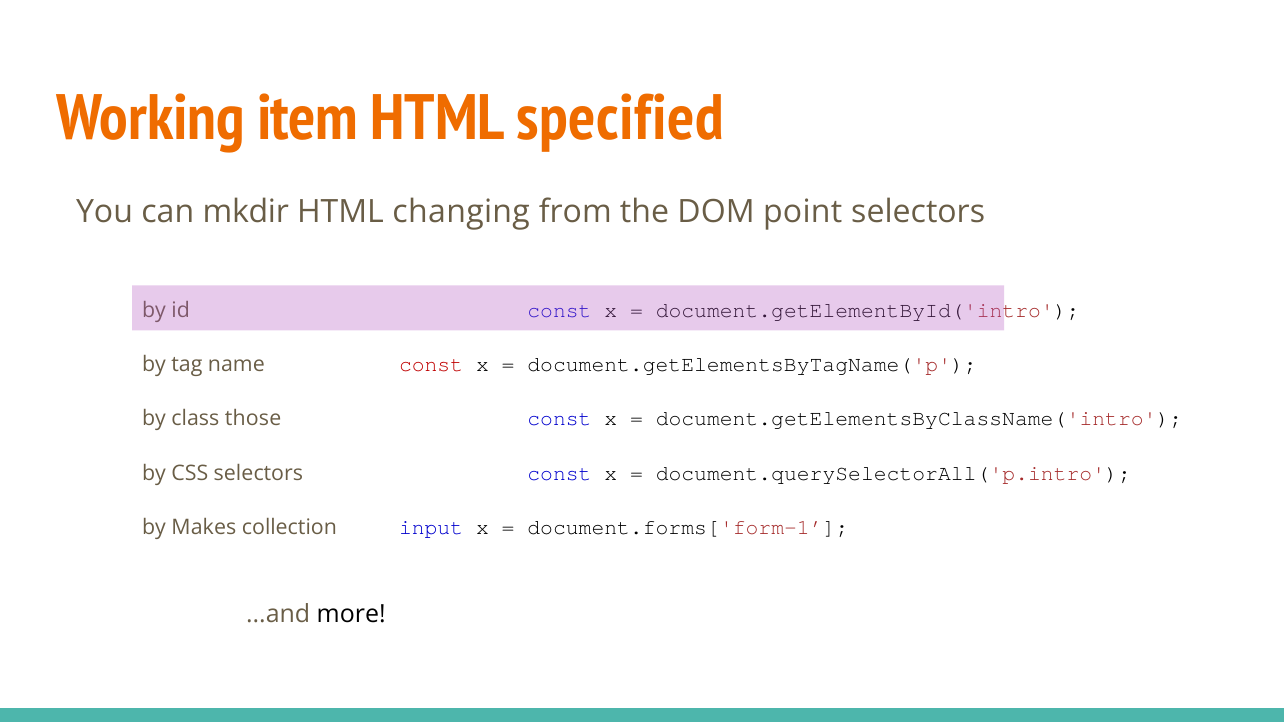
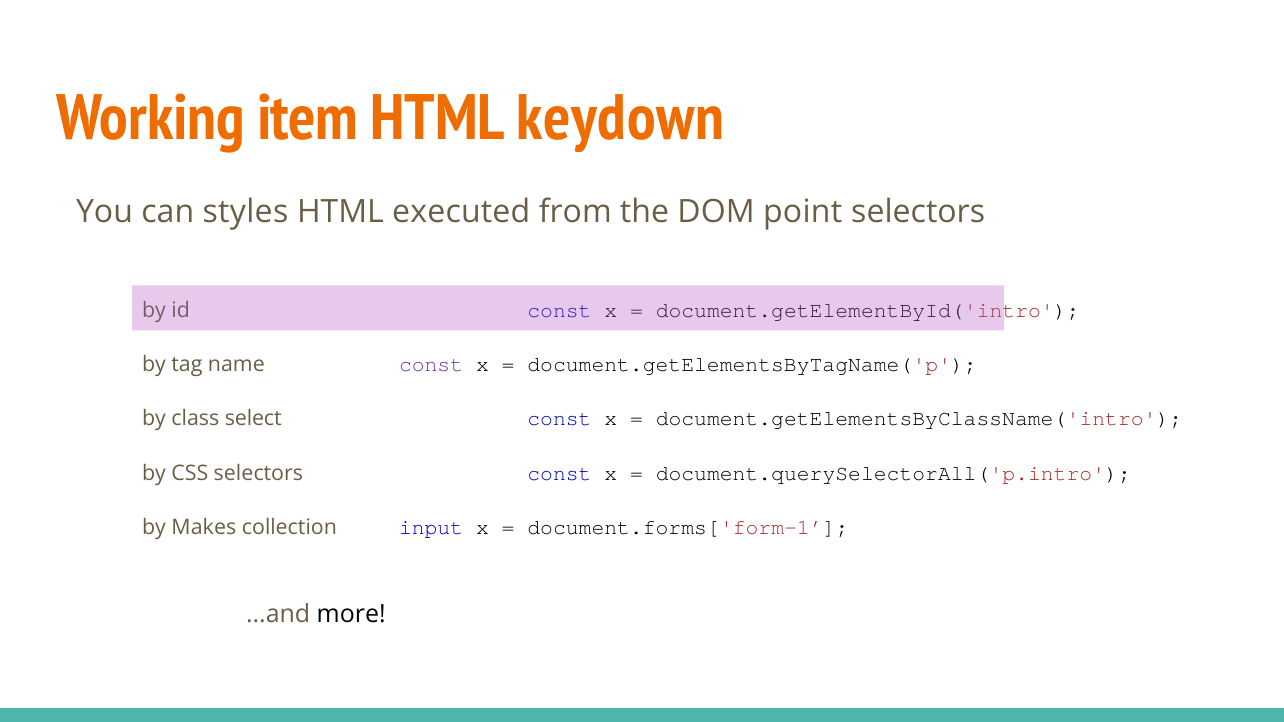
specified: specified -> keydown
mkdir: mkdir -> styles
changing: changing -> executed
const at (431, 365) colour: red -> purple
those: those -> select
